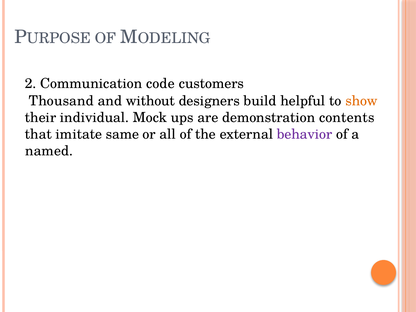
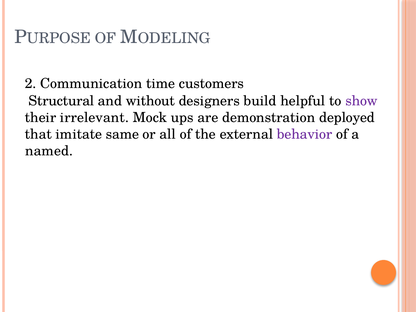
code: code -> time
Thousand: Thousand -> Structural
show colour: orange -> purple
individual: individual -> irrelevant
contents: contents -> deployed
